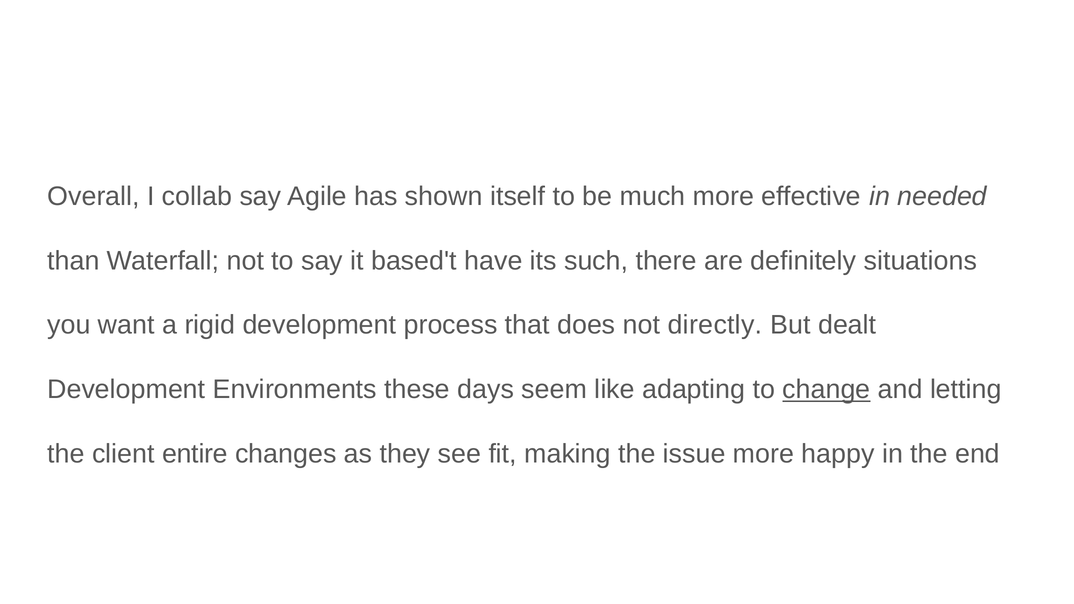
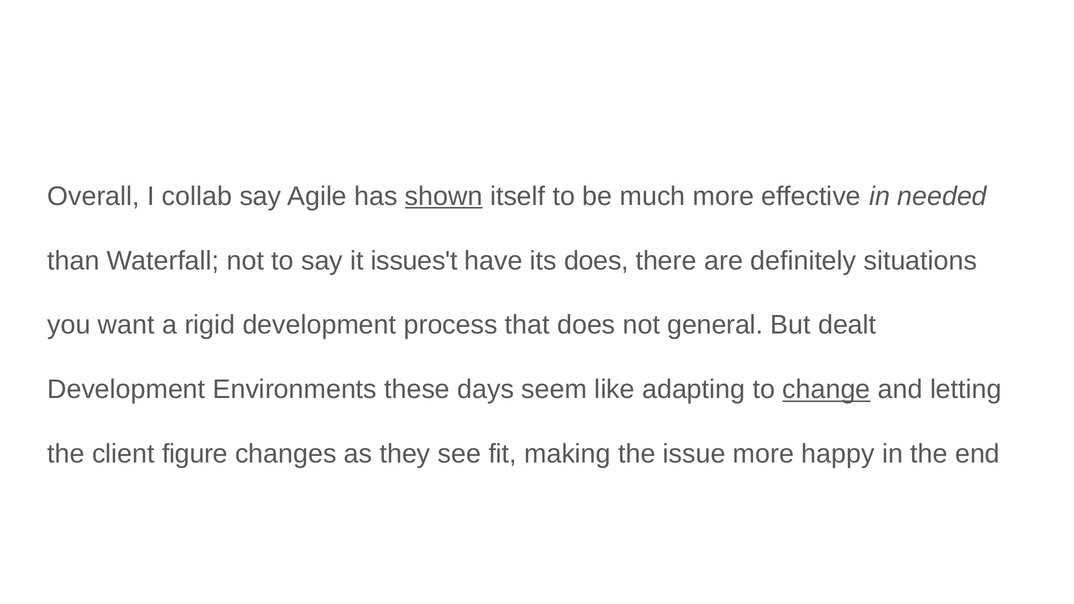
shown underline: none -> present
based't: based't -> issues't
its such: such -> does
directly: directly -> general
entire: entire -> figure
